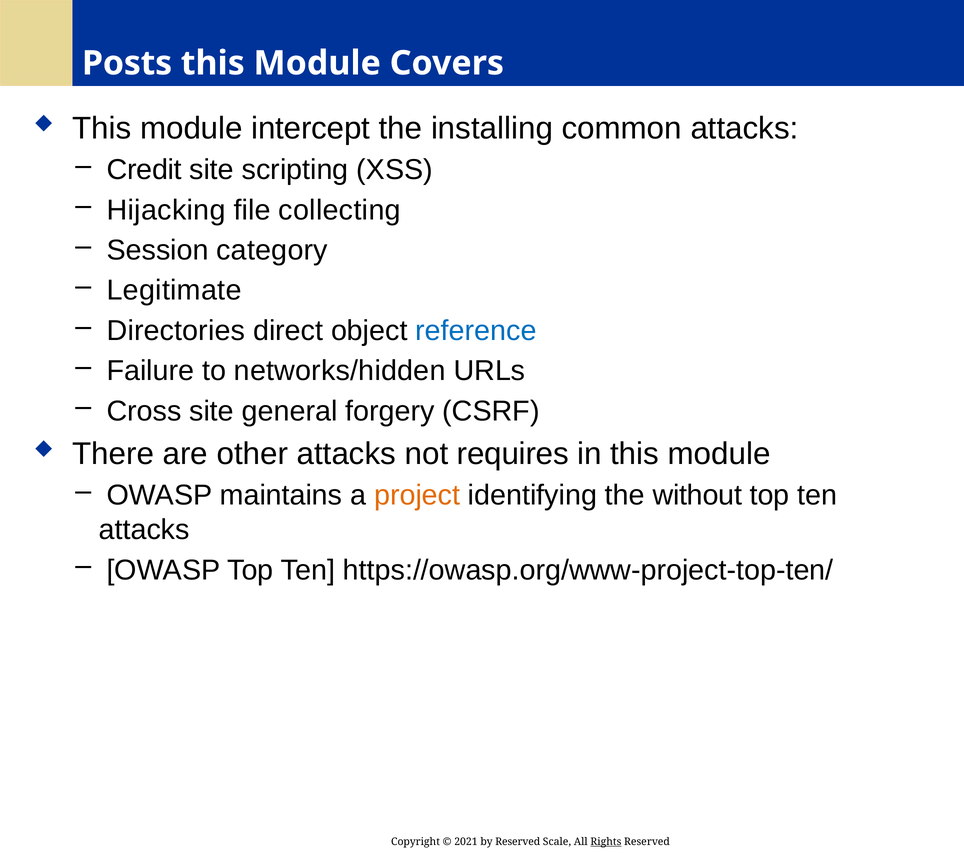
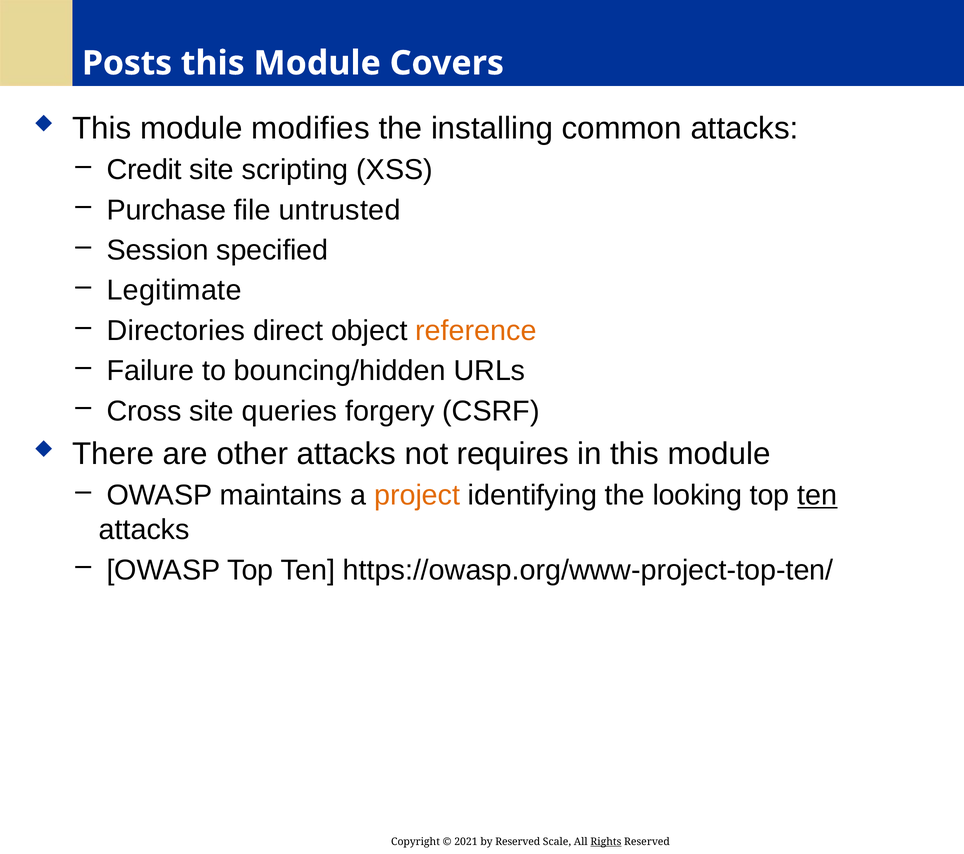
intercept: intercept -> modifies
Hijacking: Hijacking -> Purchase
collecting: collecting -> untrusted
category: category -> specified
reference colour: blue -> orange
networks/hidden: networks/hidden -> bouncing/hidden
general: general -> queries
without: without -> looking
ten at (817, 495) underline: none -> present
